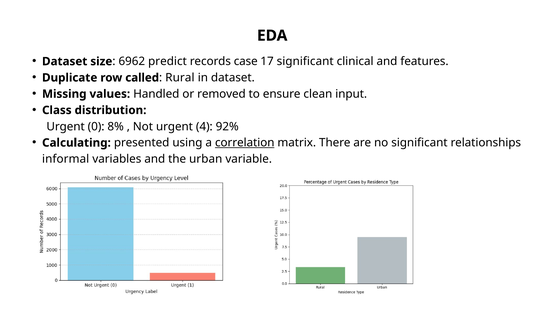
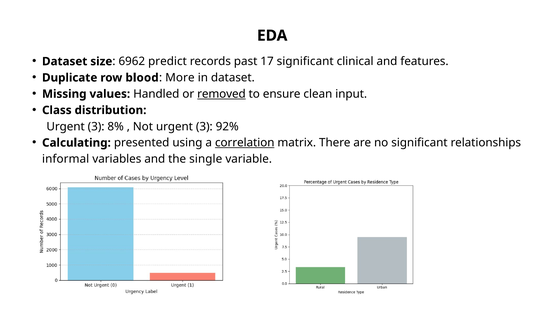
case: case -> past
called: called -> blood
Rural: Rural -> More
removed underline: none -> present
0 at (96, 126): 0 -> 3
Not urgent 4: 4 -> 3
urban: urban -> single
